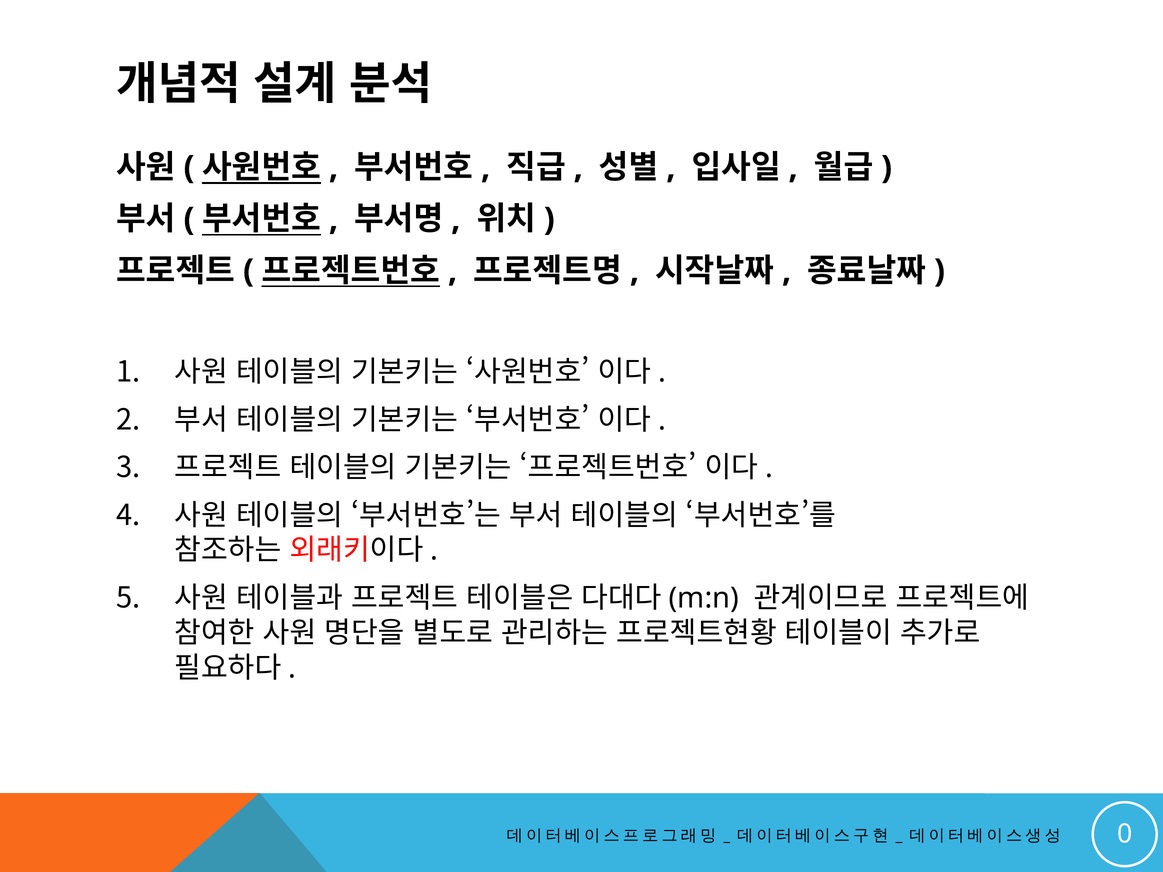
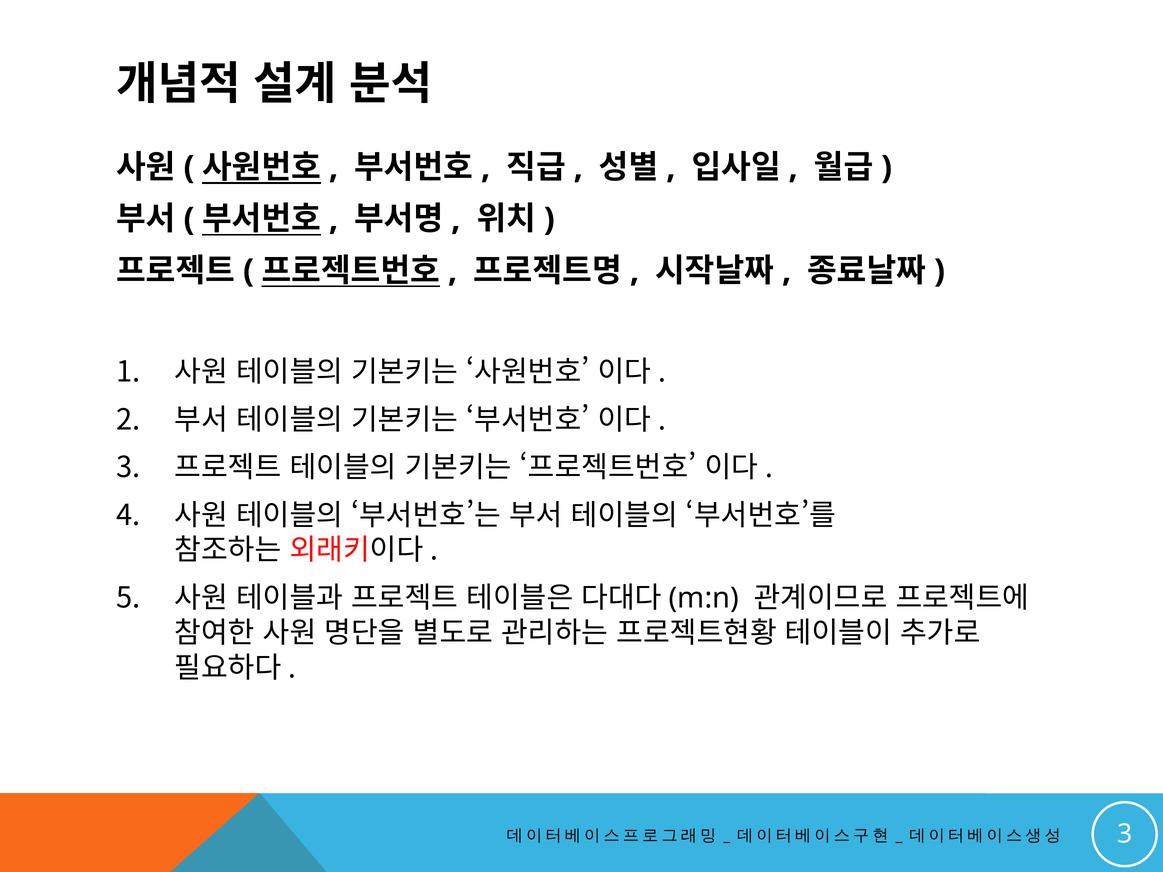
0 at (1125, 834): 0 -> 3
